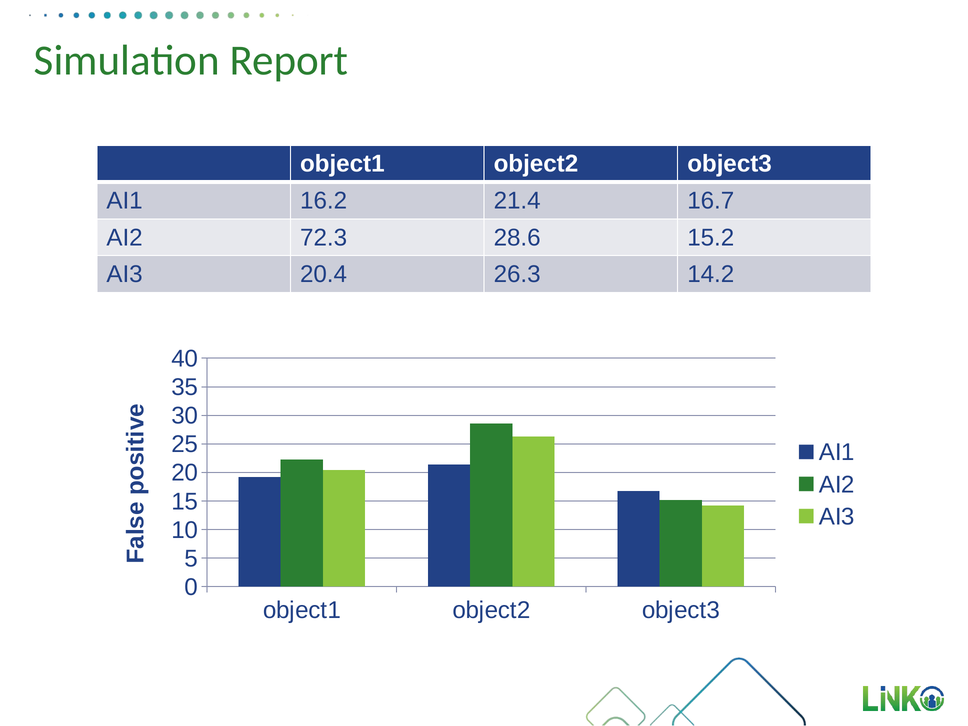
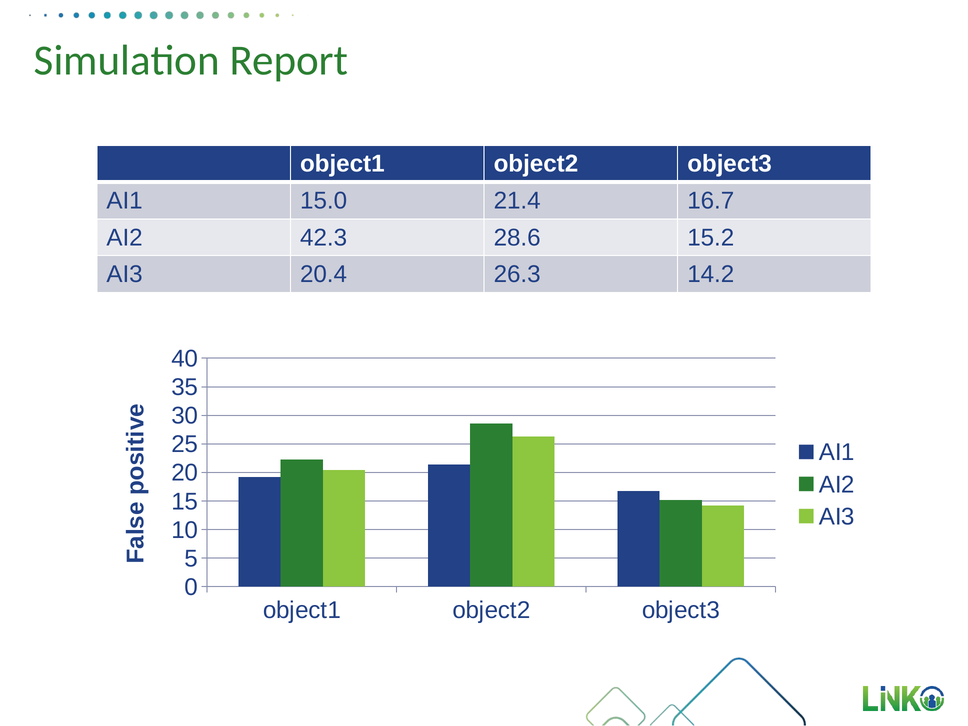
16.2: 16.2 -> 15.0
72.3: 72.3 -> 42.3
